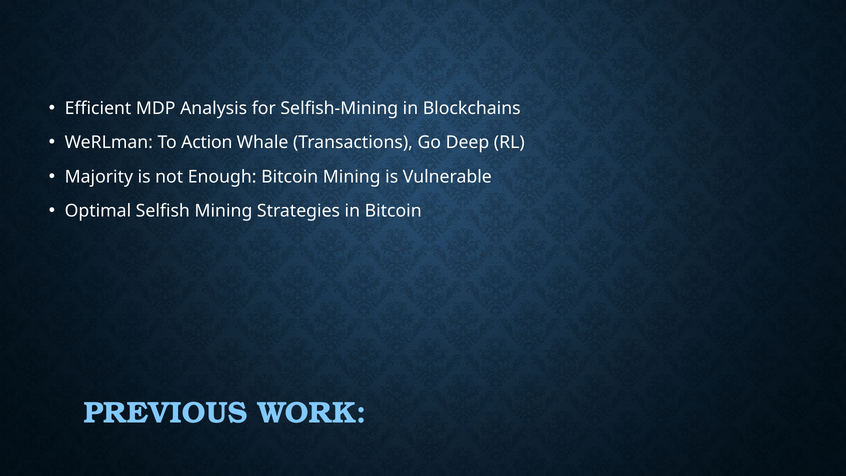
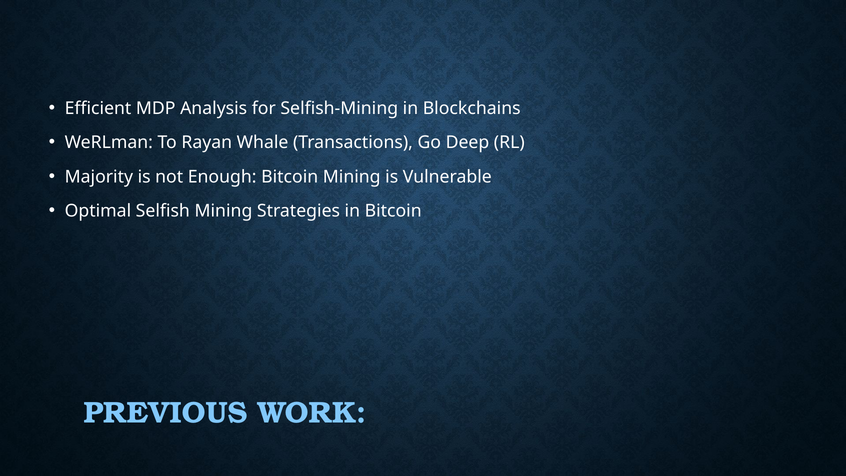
Action: Action -> Rayan
